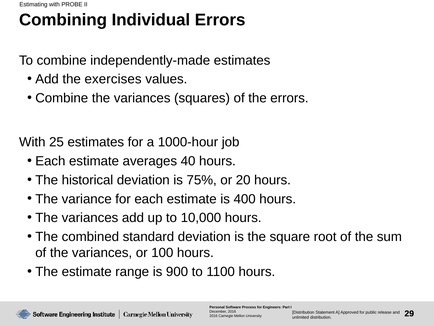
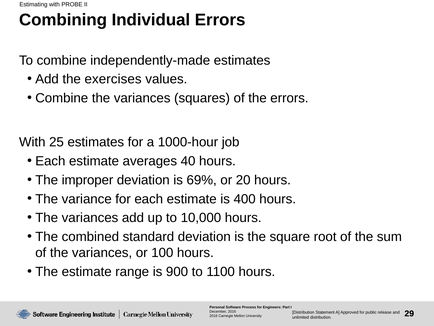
historical: historical -> improper
75%: 75% -> 69%
